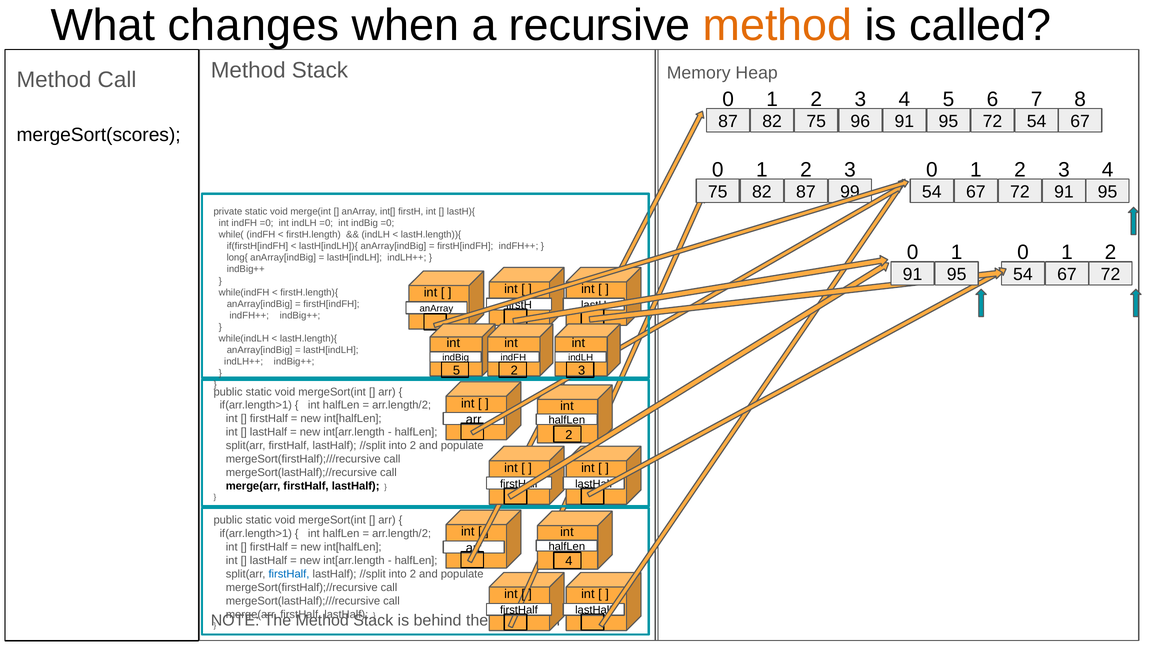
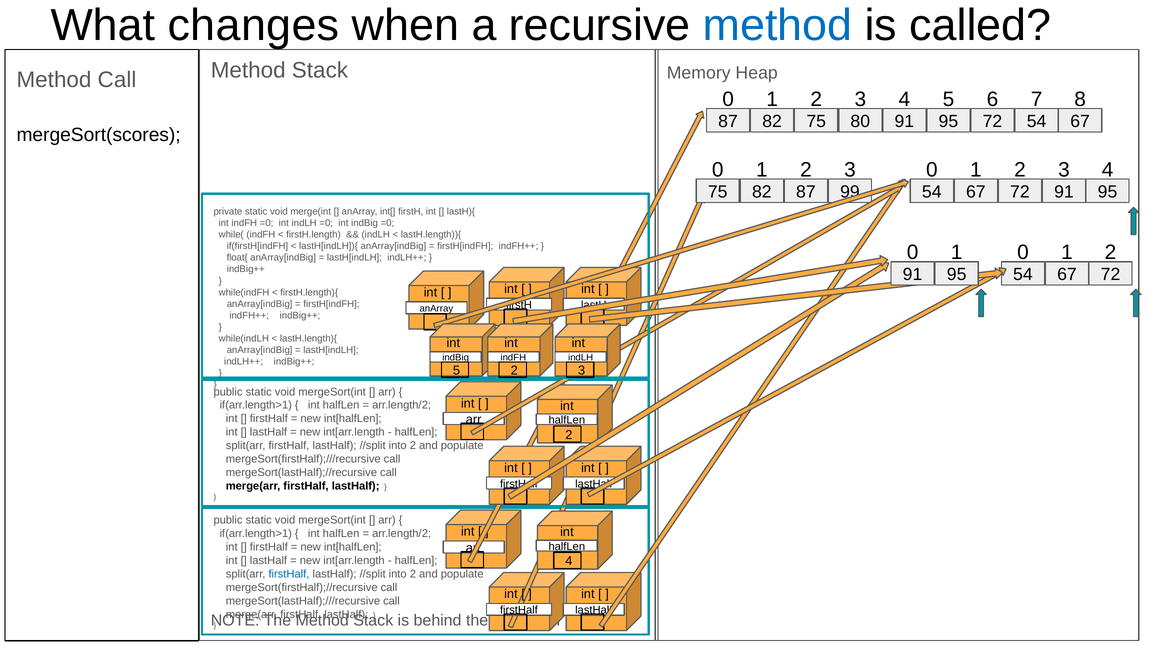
method at (778, 25) colour: orange -> blue
96: 96 -> 80
long{: long{ -> float{
